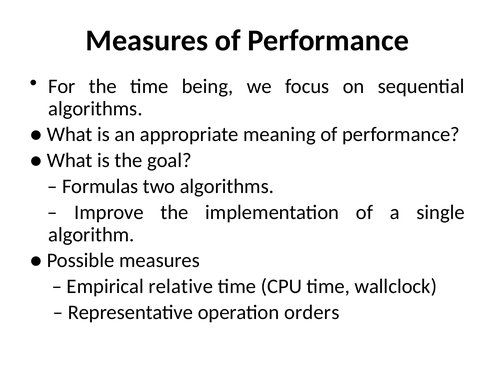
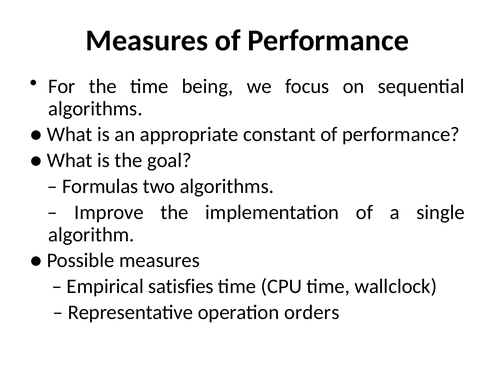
meaning: meaning -> constant
relative: relative -> satisfies
